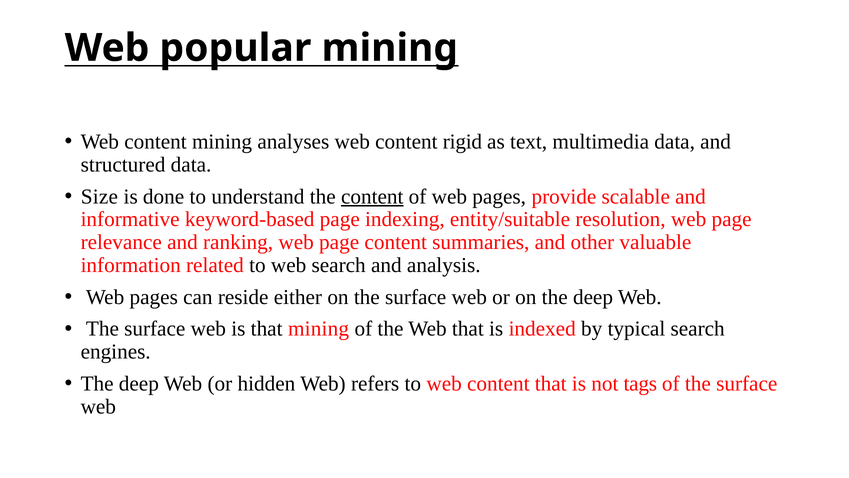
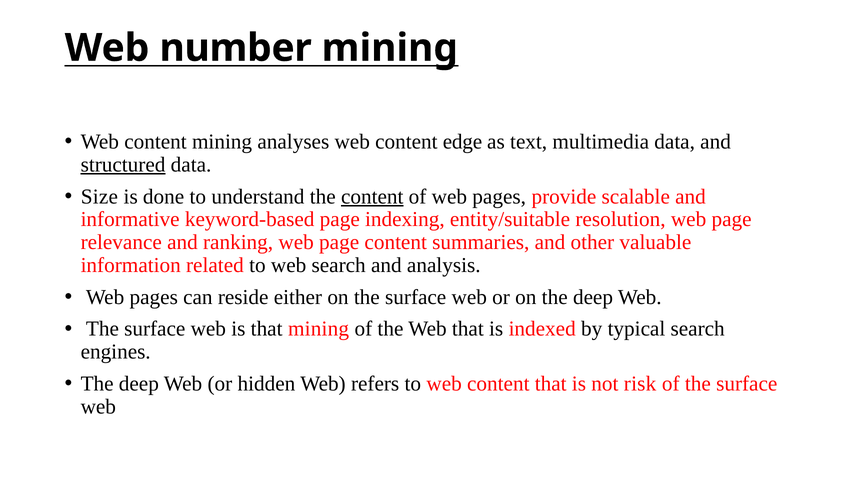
popular: popular -> number
rigid: rigid -> edge
structured underline: none -> present
tags: tags -> risk
